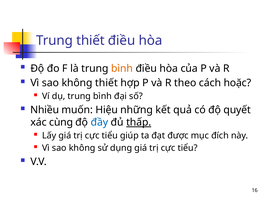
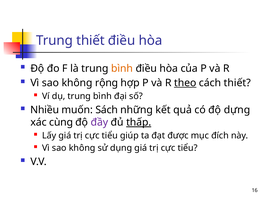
không thiết: thiết -> rộng
theo underline: none -> present
cách hoặc: hoặc -> thiết
Hiệu: Hiệu -> Sách
quyết: quyết -> dựng
đầy colour: blue -> purple
